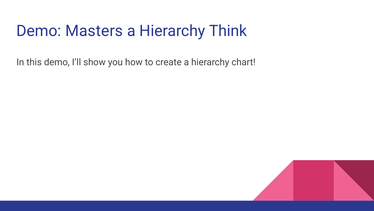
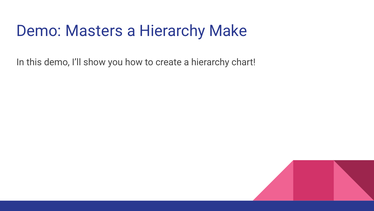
Think: Think -> Make
